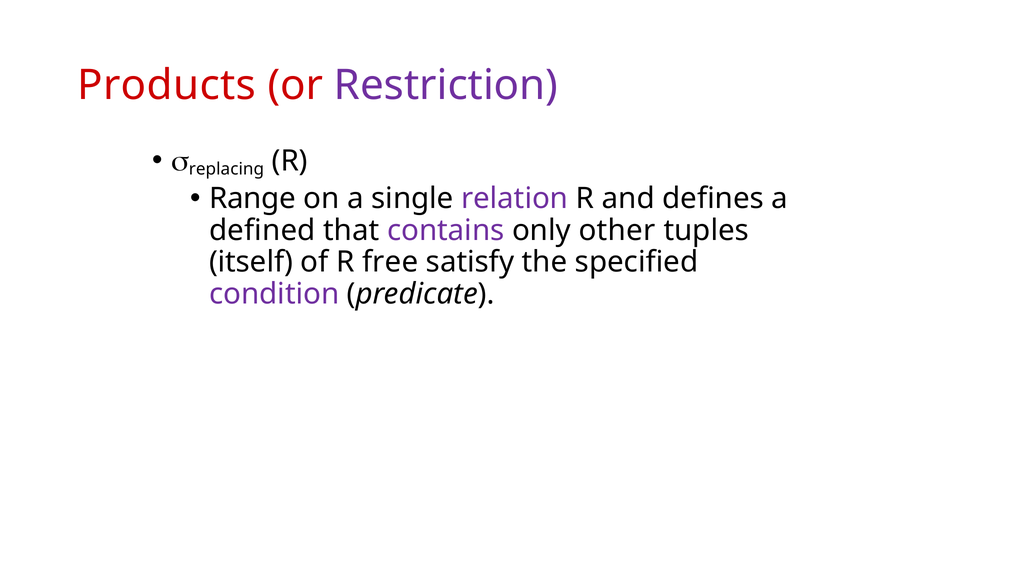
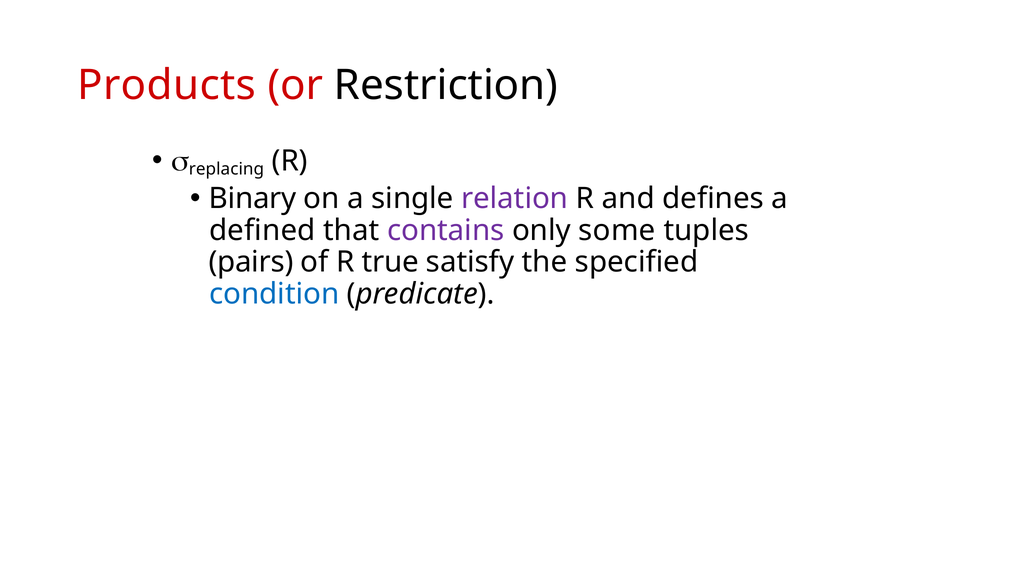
Restriction colour: purple -> black
Range: Range -> Binary
other: other -> some
itself: itself -> pairs
free: free -> true
condition colour: purple -> blue
